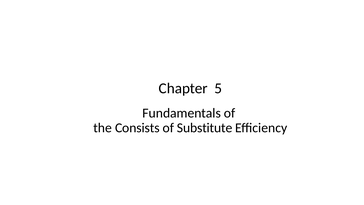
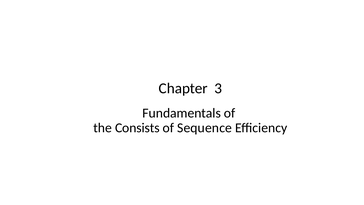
5: 5 -> 3
Substitute: Substitute -> Sequence
